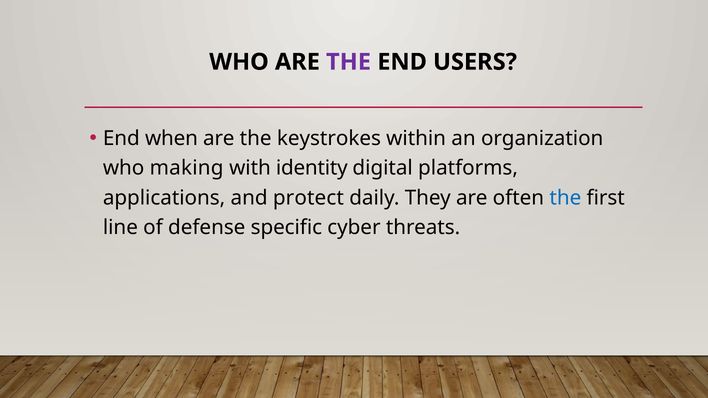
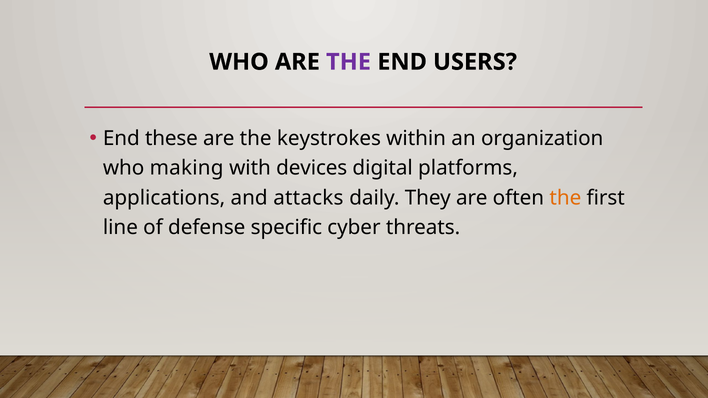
when: when -> these
identity: identity -> devices
protect: protect -> attacks
the at (565, 198) colour: blue -> orange
